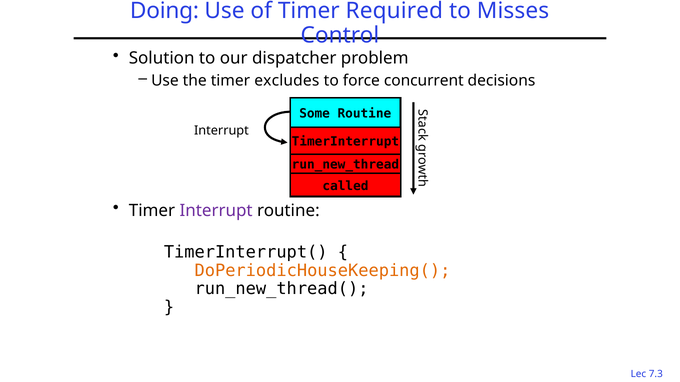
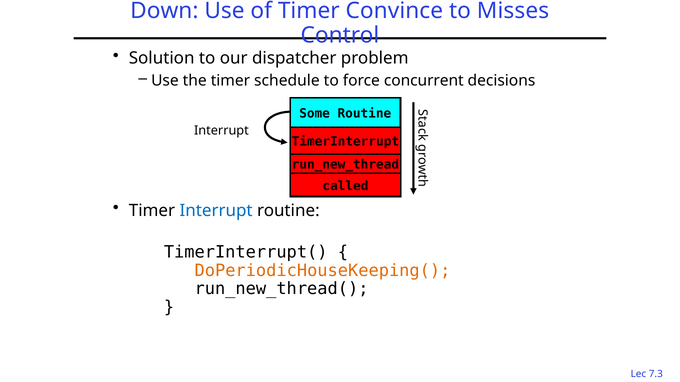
Doing: Doing -> Down
Required: Required -> Convince
excludes: excludes -> schedule
Interrupt at (216, 211) colour: purple -> blue
